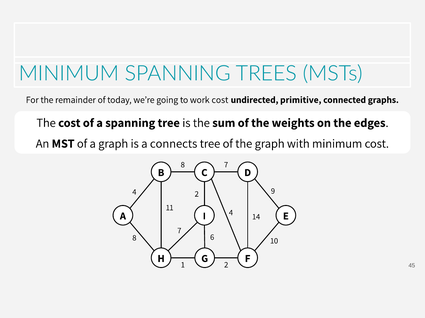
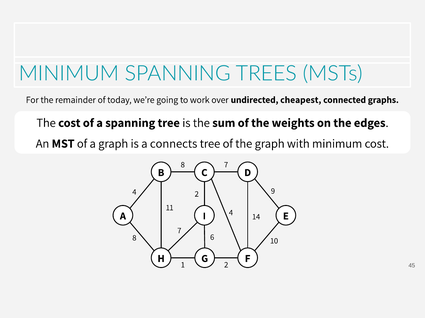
work cost: cost -> over
primitive: primitive -> cheapest
